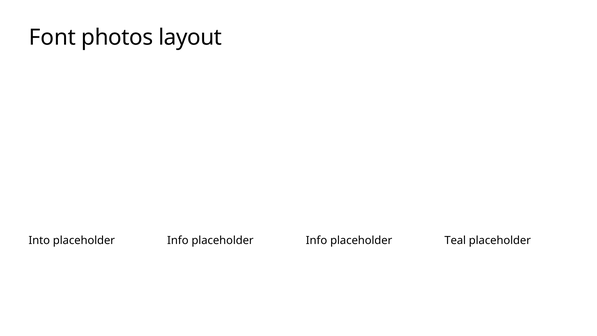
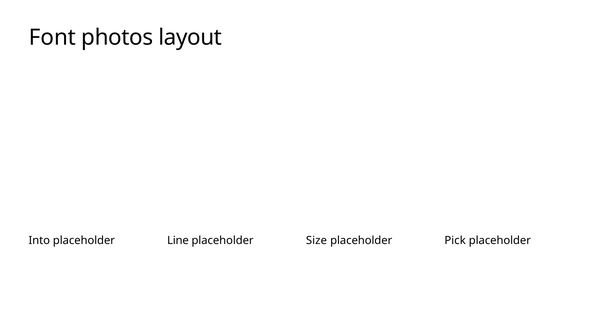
Info at (178, 240): Info -> Line
Info at (317, 240): Info -> Size
Teal: Teal -> Pick
